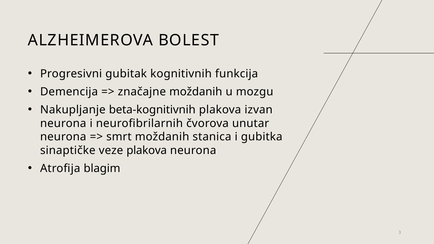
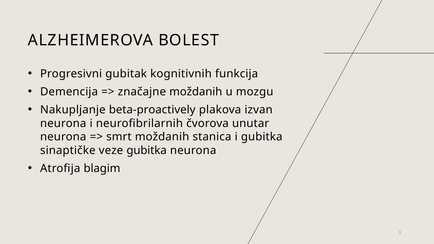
beta-kognitivnih: beta-kognitivnih -> beta-proactively
veze plakova: plakova -> gubitka
